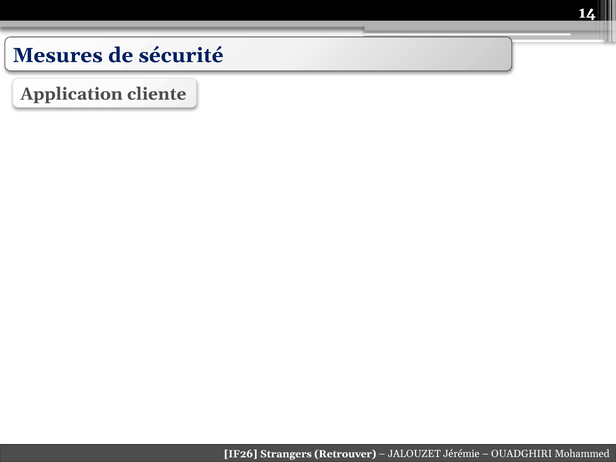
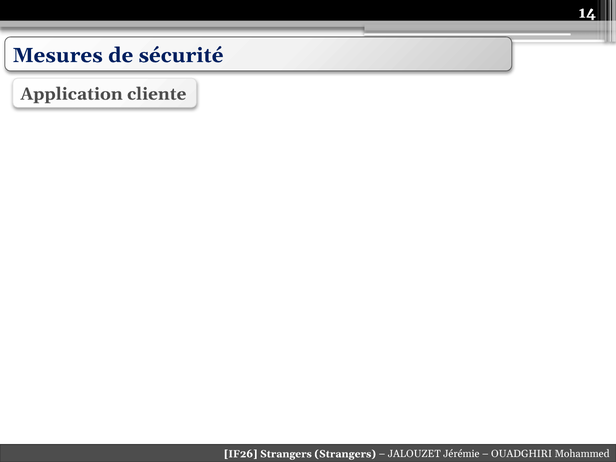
Strangers Retrouver: Retrouver -> Strangers
